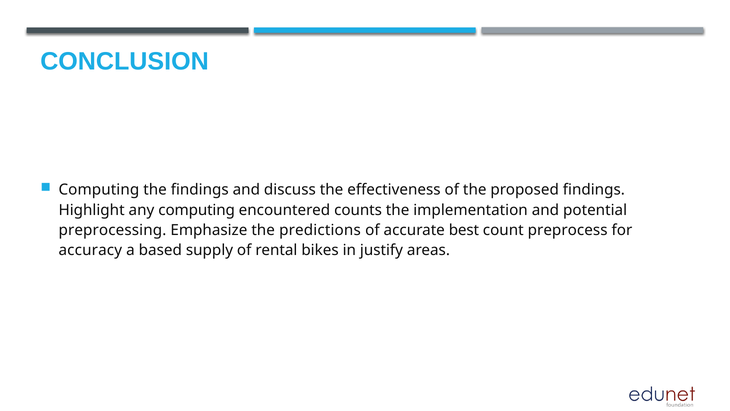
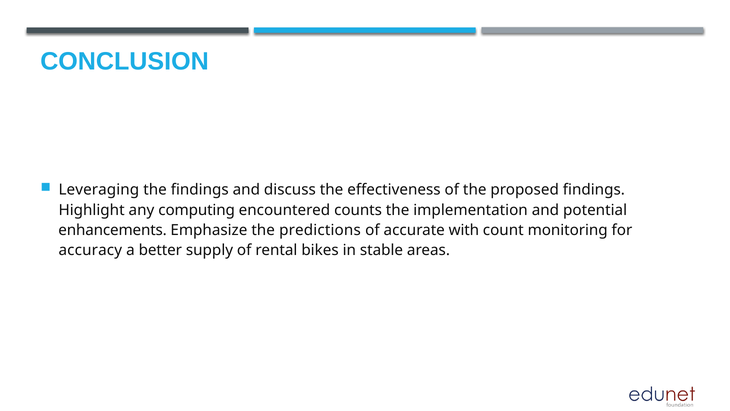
Computing at (99, 190): Computing -> Leveraging
preprocessing: preprocessing -> enhancements
best: best -> with
preprocess: preprocess -> monitoring
based: based -> better
justify: justify -> stable
